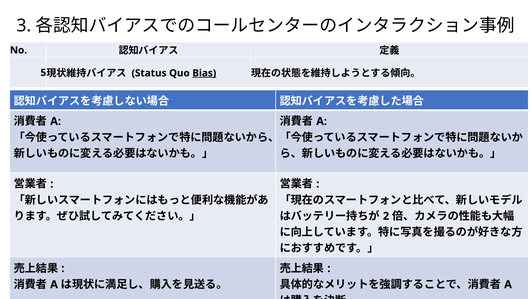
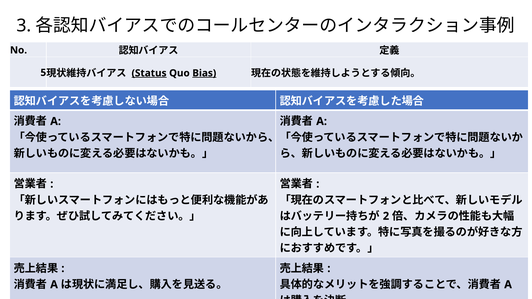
Status underline: none -> present
